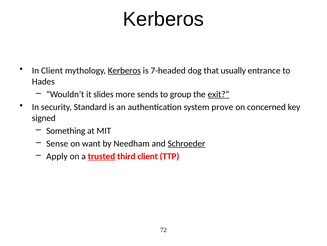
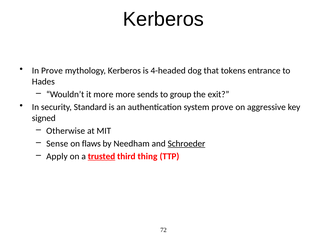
In Client: Client -> Prove
Kerberos at (124, 70) underline: present -> none
7-headed: 7-headed -> 4-headed
usually: usually -> tokens
it slides: slides -> more
exit underline: present -> none
concerned: concerned -> aggressive
Something: Something -> Otherwise
want: want -> flaws
third client: client -> thing
